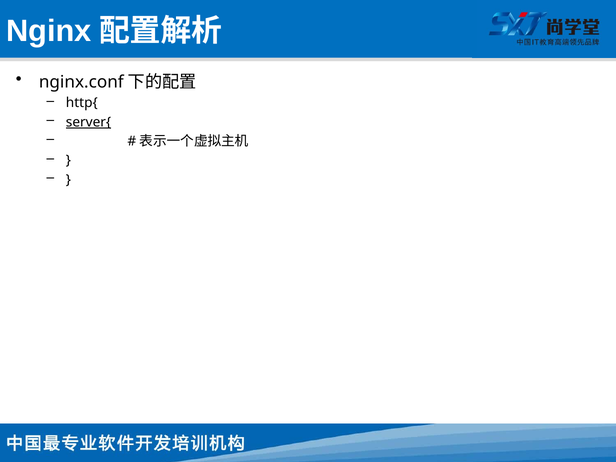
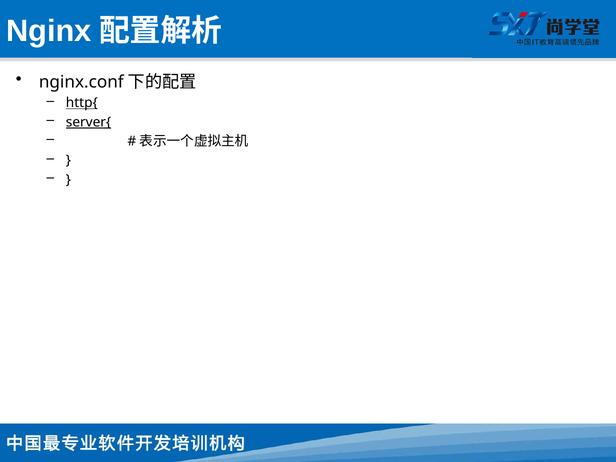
http{ underline: none -> present
